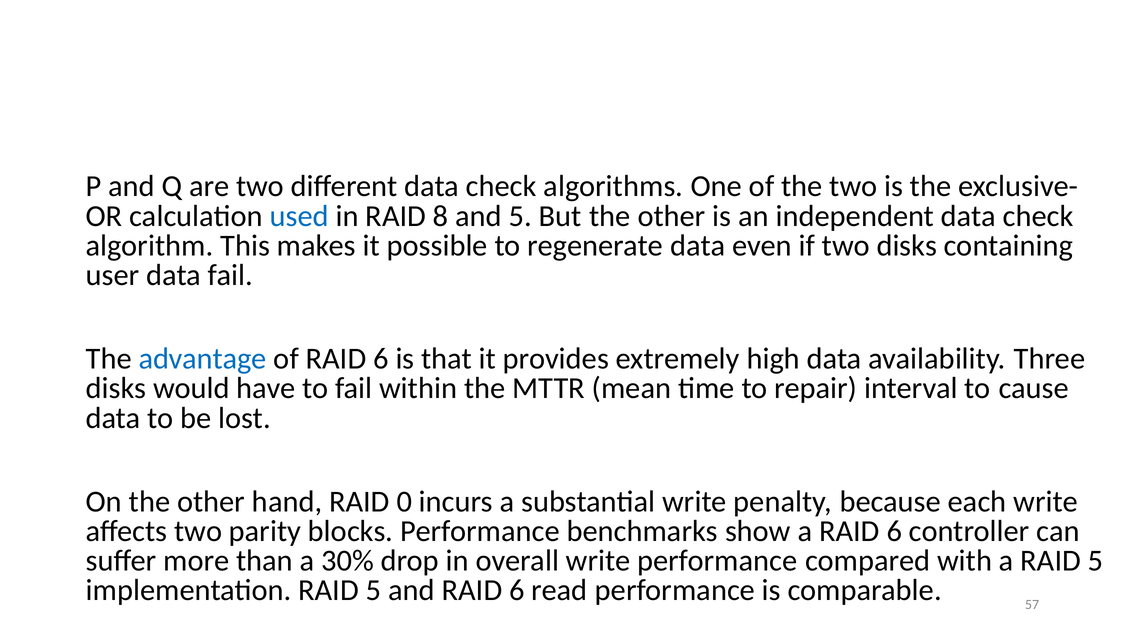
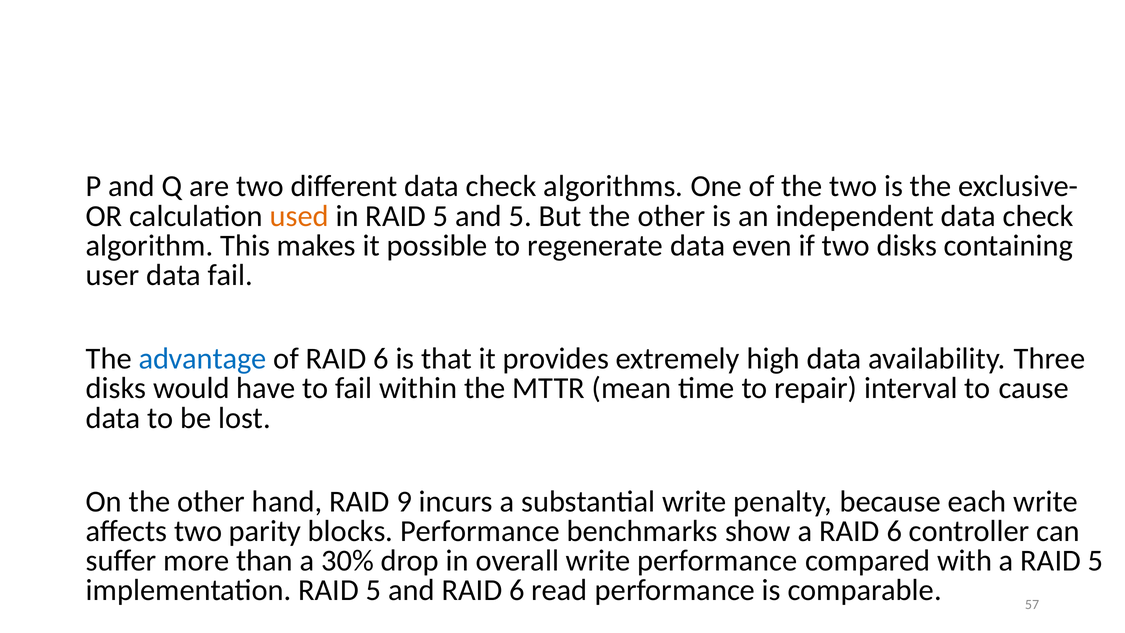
used colour: blue -> orange
in RAID 8: 8 -> 5
0: 0 -> 9
